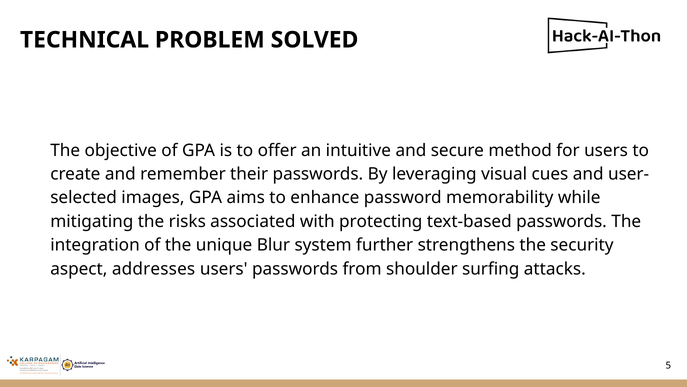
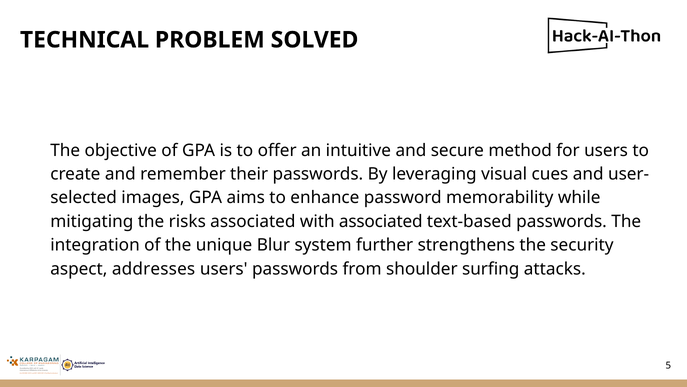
with protecting: protecting -> associated
